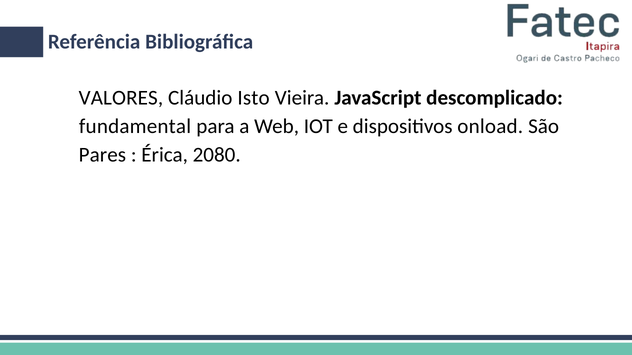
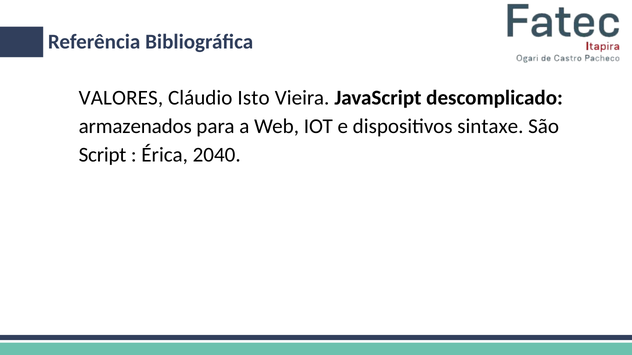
fundamental: fundamental -> armazenados
onload: onload -> sintaxe
Pares: Pares -> Script
2080: 2080 -> 2040
